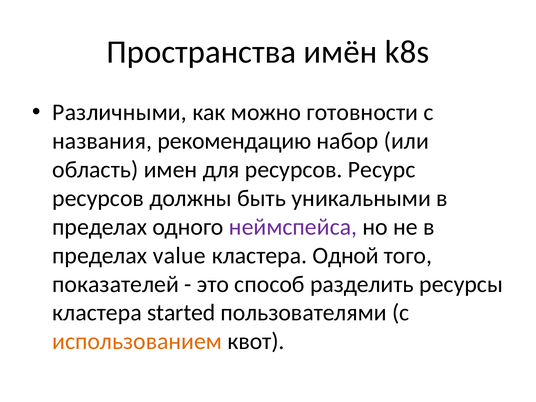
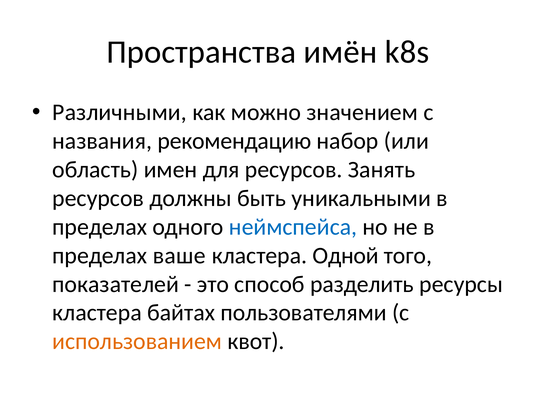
готовности: готовности -> значением
Ресурс: Ресурс -> Занять
неймспейса colour: purple -> blue
value: value -> ваше
started: started -> байтах
